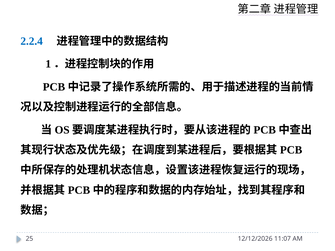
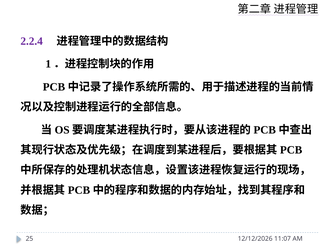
2.2.4 colour: blue -> purple
